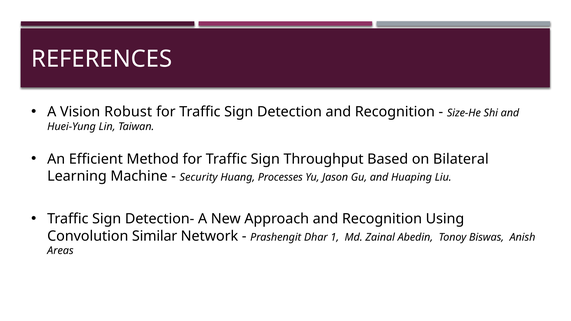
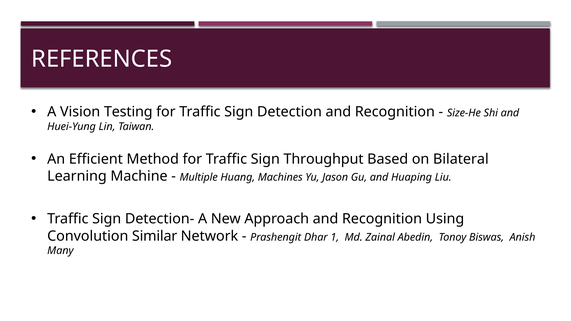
Robust: Robust -> Testing
Security: Security -> Multiple
Processes: Processes -> Machines
Areas: Areas -> Many
